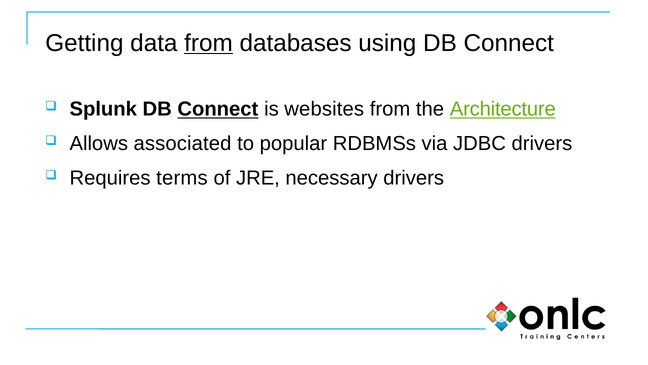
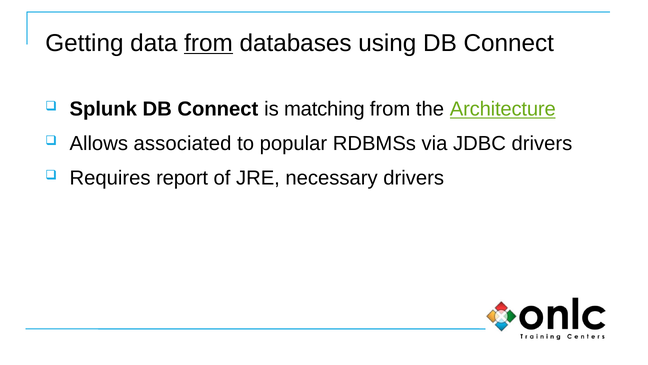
Connect at (218, 109) underline: present -> none
websites: websites -> matching
terms: terms -> report
